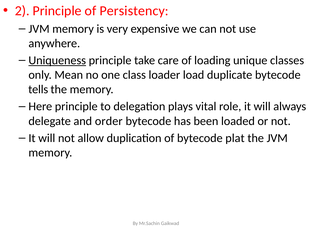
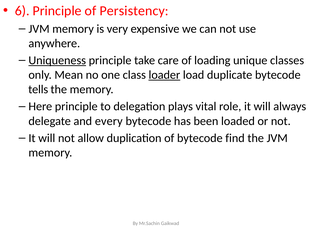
2: 2 -> 6
loader underline: none -> present
order: order -> every
plat: plat -> find
